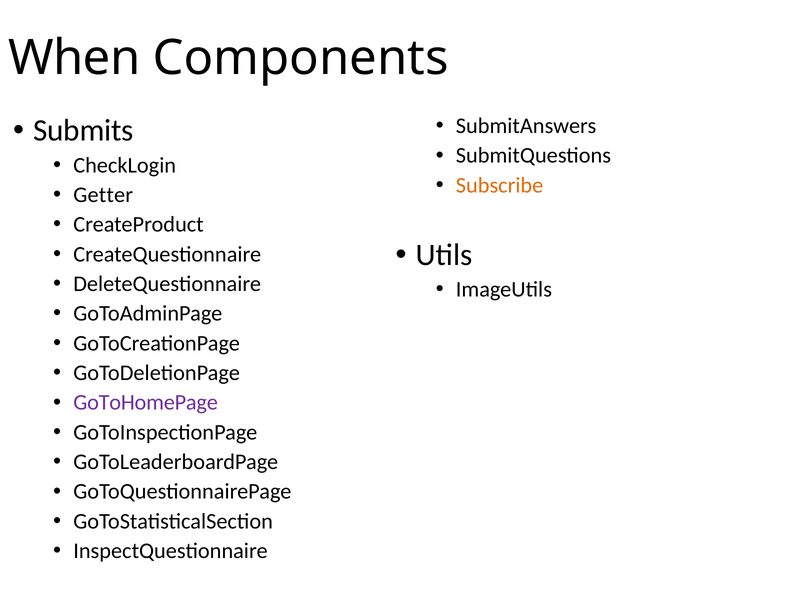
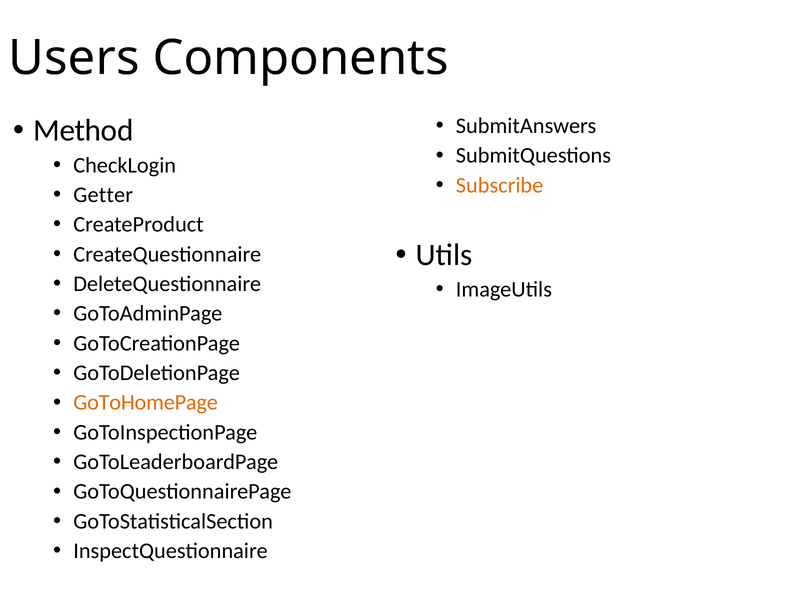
When: When -> Users
Submits: Submits -> Method
GoToHomePage colour: purple -> orange
